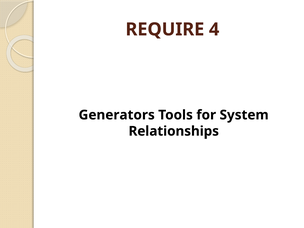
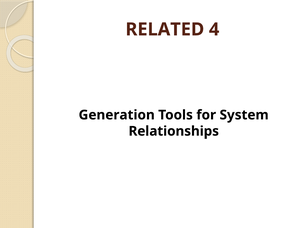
REQUIRE: REQUIRE -> RELATED
Generators: Generators -> Generation
